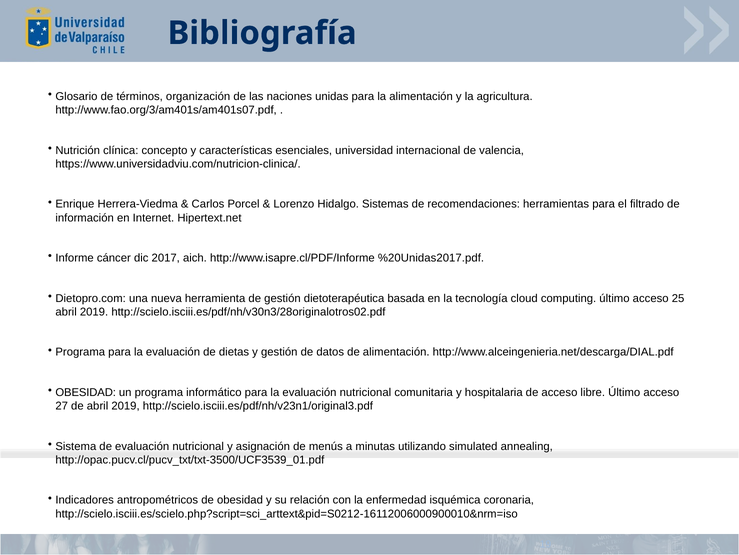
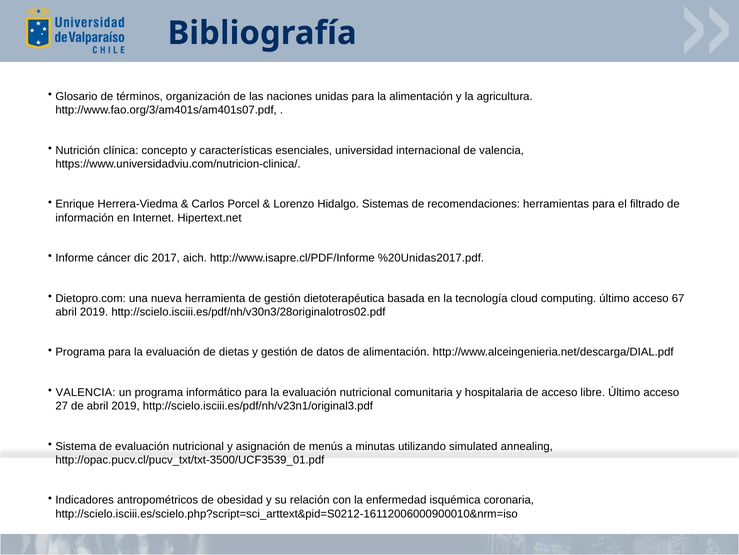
25: 25 -> 67
OBESIDAD at (86, 392): OBESIDAD -> VALENCIA
